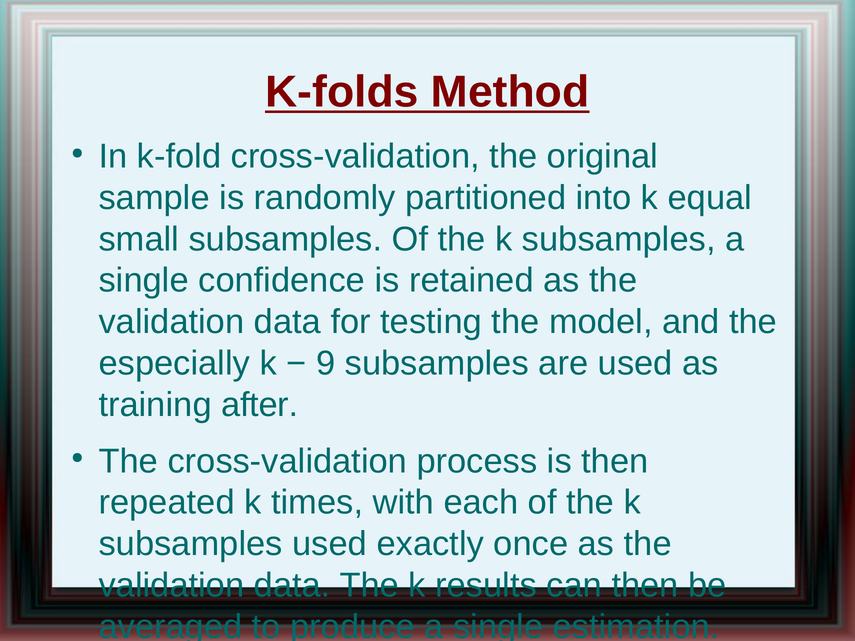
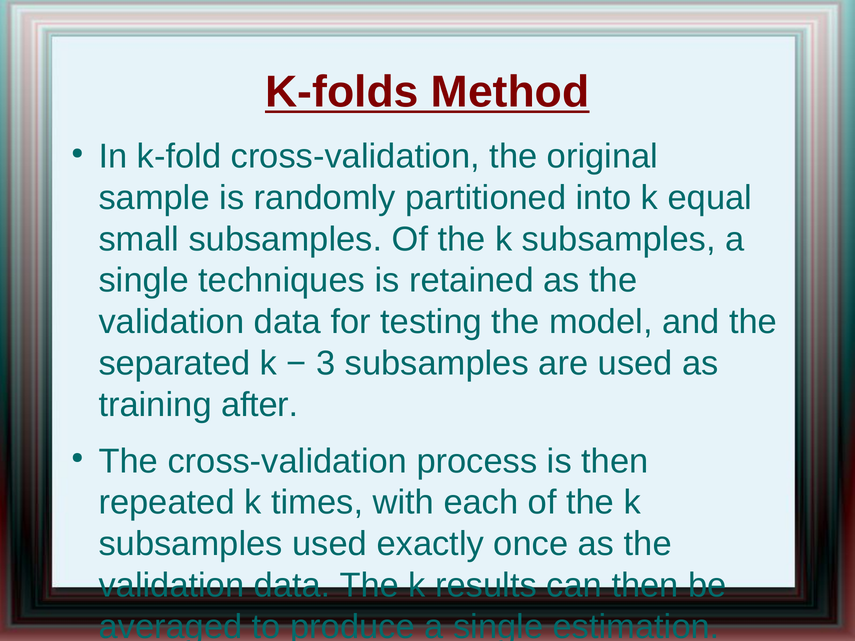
confidence: confidence -> techniques
especially: especially -> separated
9: 9 -> 3
